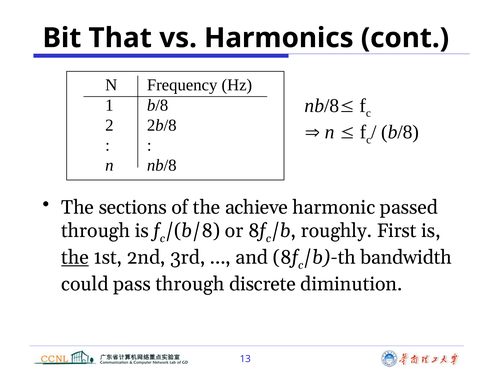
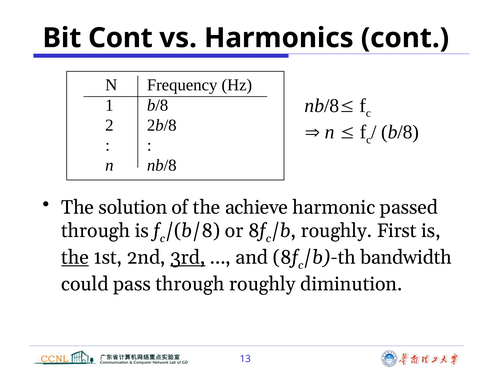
Bit That: That -> Cont
sections: sections -> solution
3rd underline: none -> present
through discrete: discrete -> roughly
